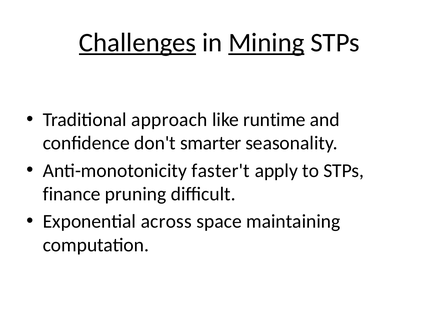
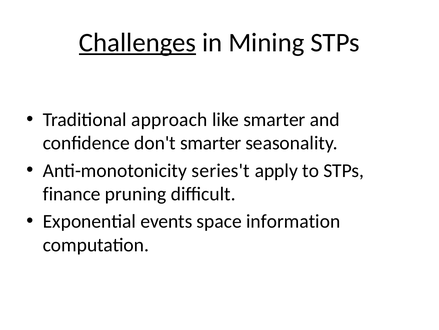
Mining underline: present -> none
like runtime: runtime -> smarter
faster't: faster't -> series't
across: across -> events
maintaining: maintaining -> information
